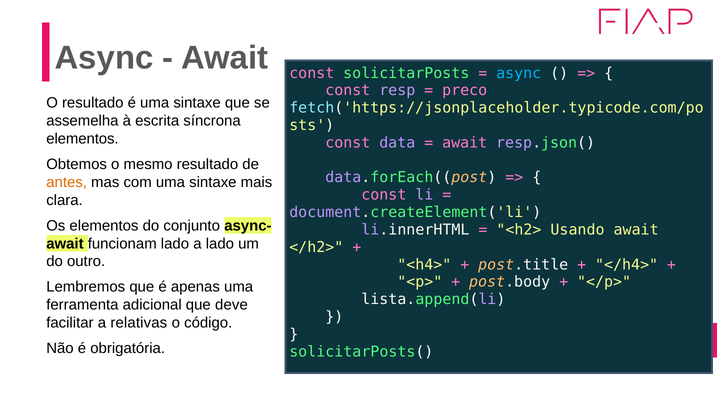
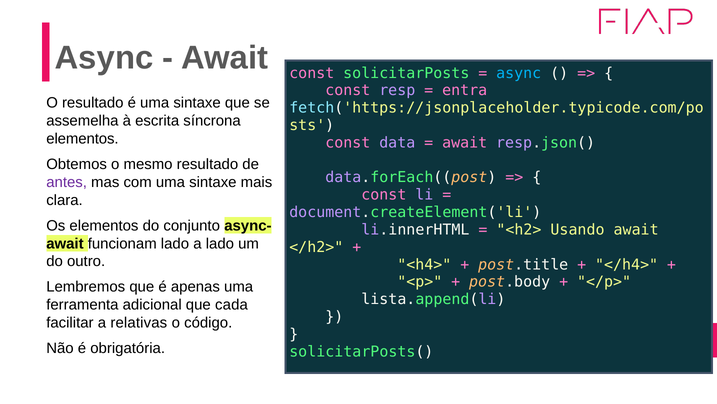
preco: preco -> entra
antes colour: orange -> purple
deve: deve -> cada
